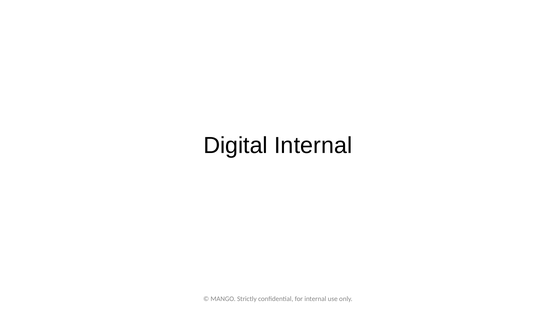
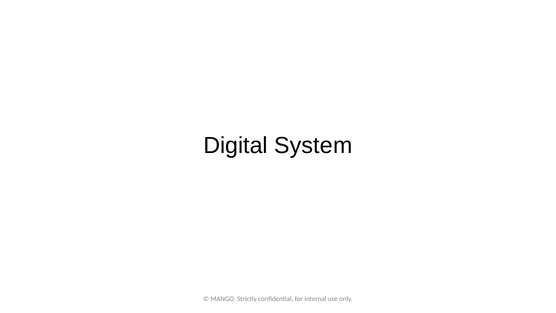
Digital Internal: Internal -> System
